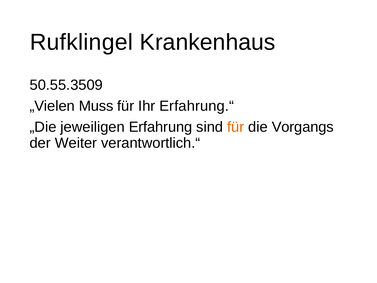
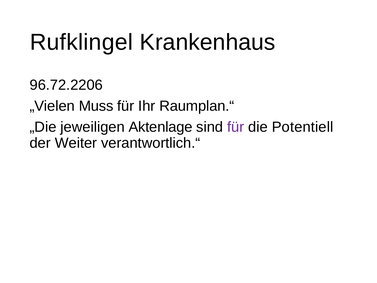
50.55.3509: 50.55.3509 -> 96.72.2206
Erfahrung.“: Erfahrung.“ -> Raumplan.“
Erfahrung: Erfahrung -> Aktenlage
für at (236, 127) colour: orange -> purple
Vorgangs: Vorgangs -> Potentiell
